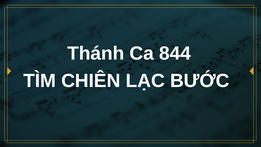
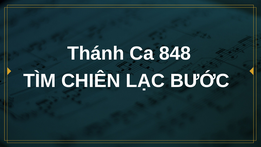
844: 844 -> 848
